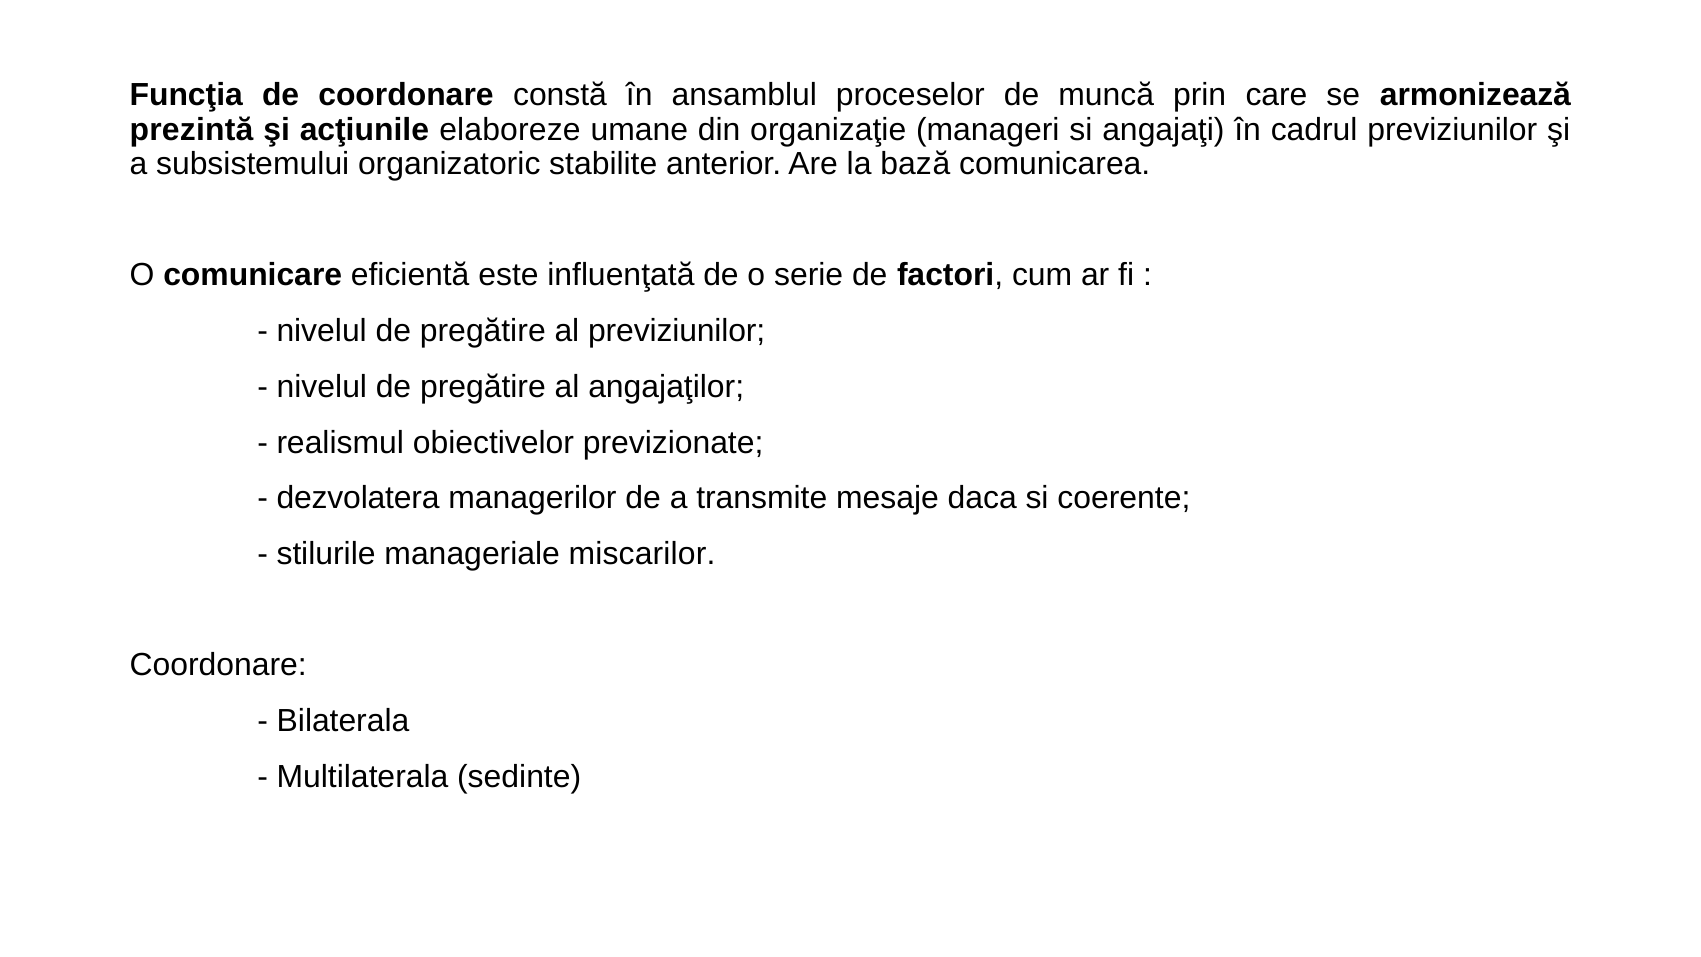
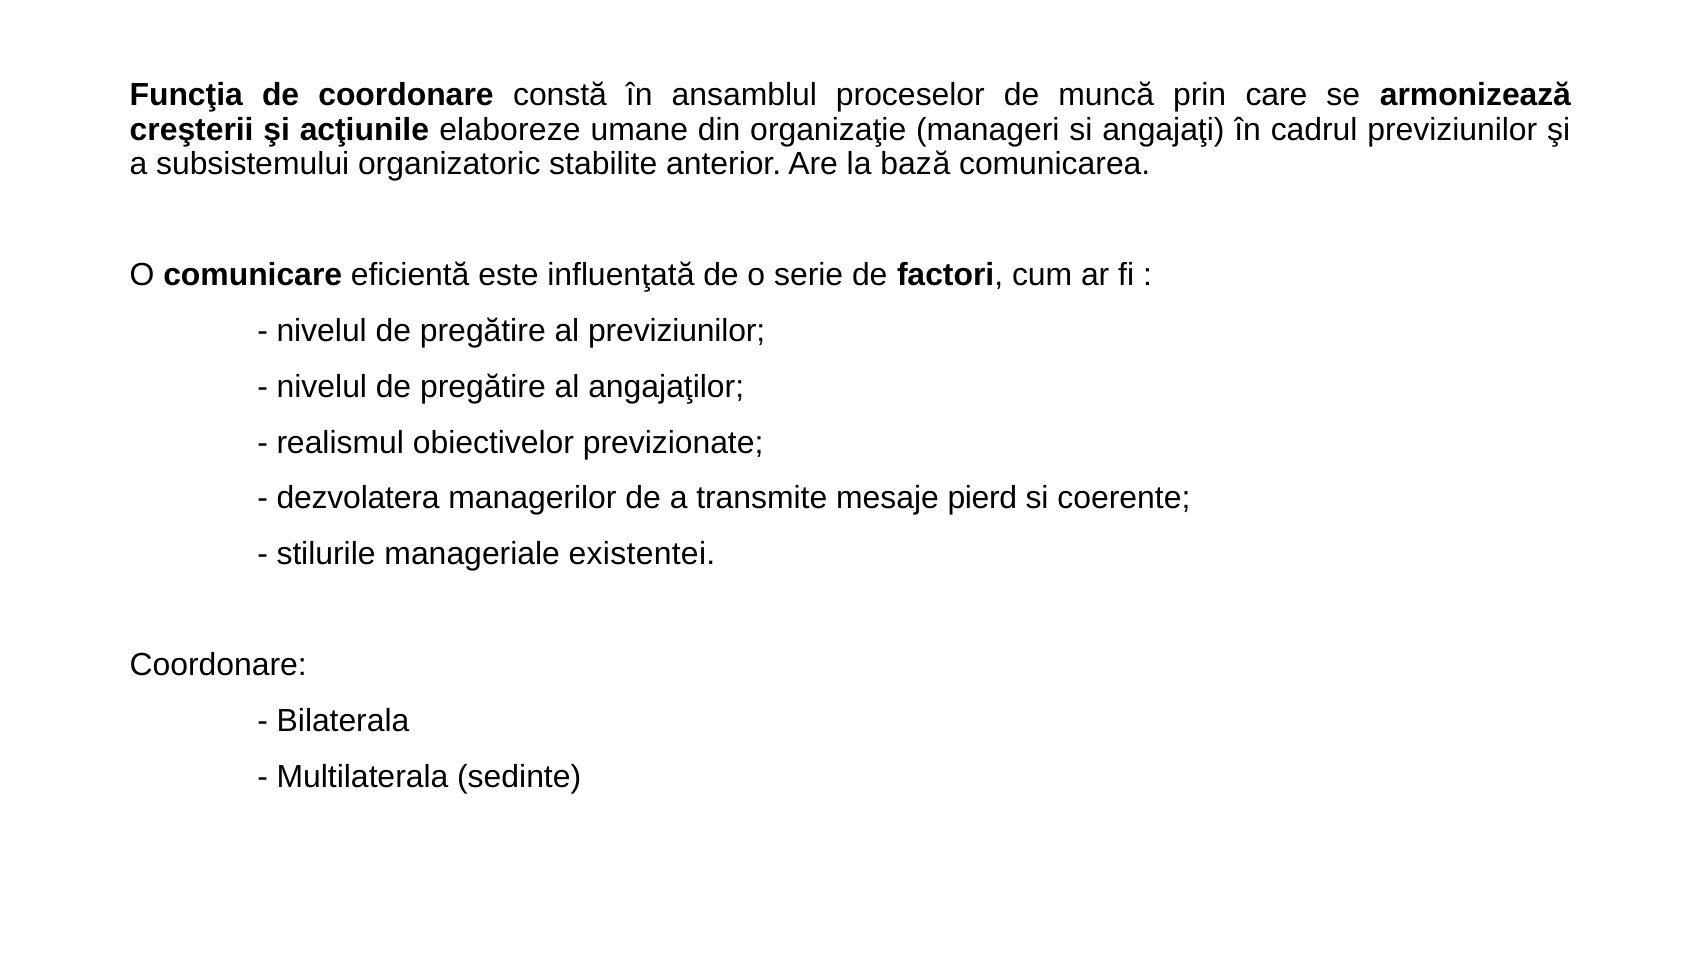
prezintă: prezintă -> creşterii
daca: daca -> pierd
miscarilor: miscarilor -> existentei
